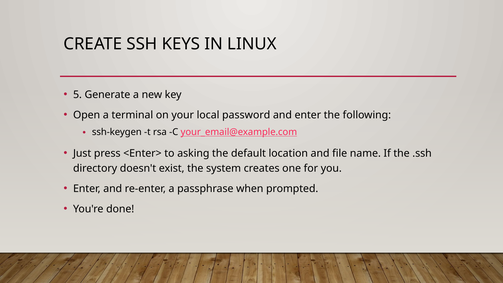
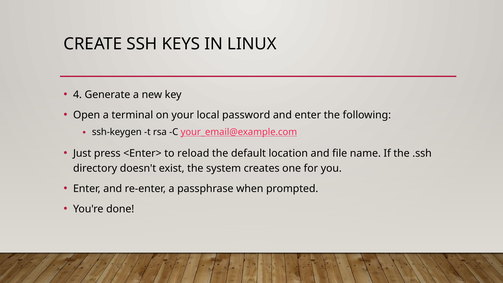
5: 5 -> 4
asking: asking -> reload
